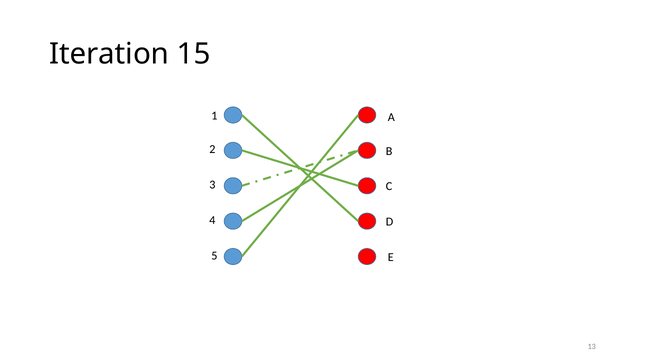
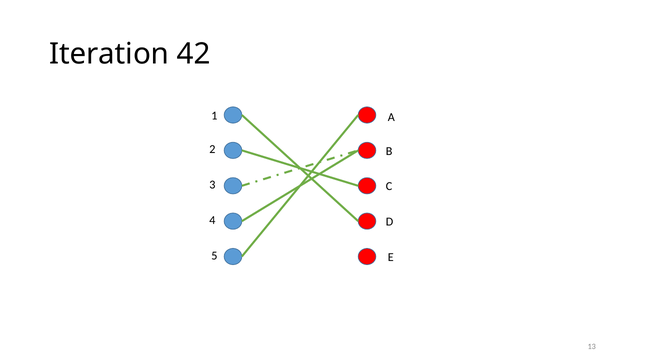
15: 15 -> 42
